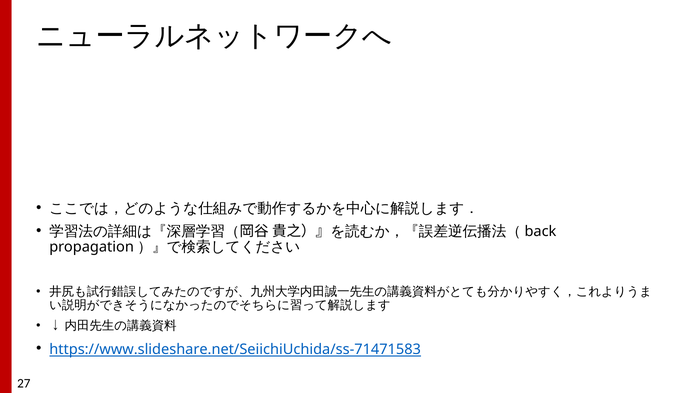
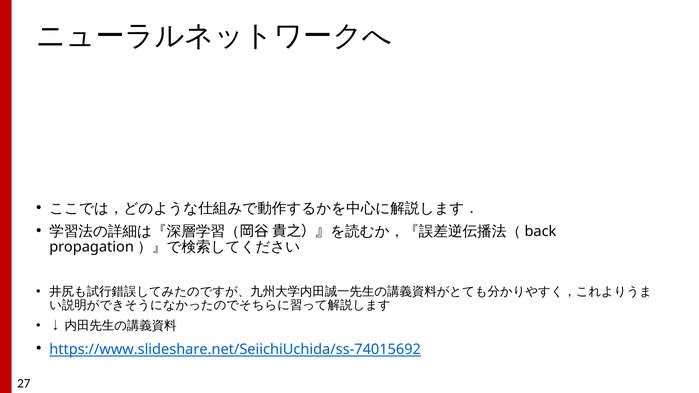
https://www.slideshare.net/SeiichiUchida/ss-71471583: https://www.slideshare.net/SeiichiUchida/ss-71471583 -> https://www.slideshare.net/SeiichiUchida/ss-74015692
